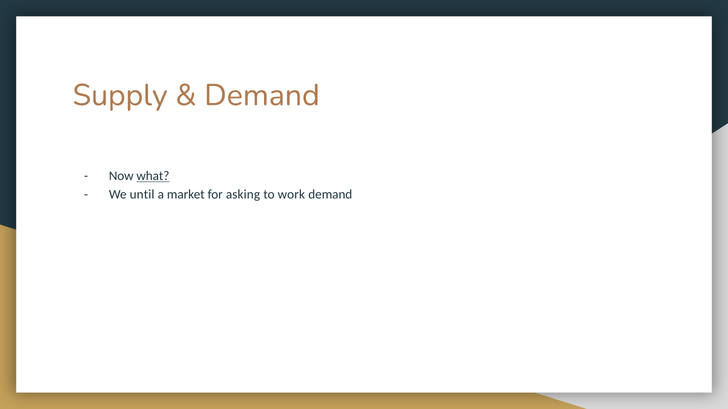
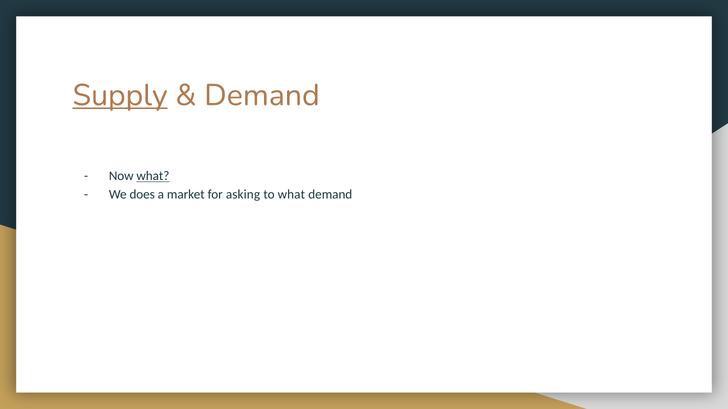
Supply underline: none -> present
until: until -> does
to work: work -> what
